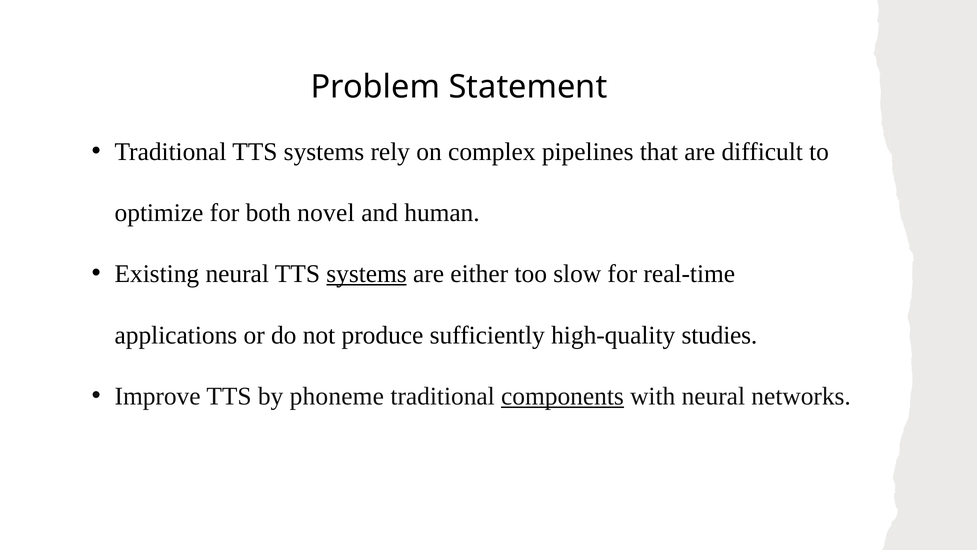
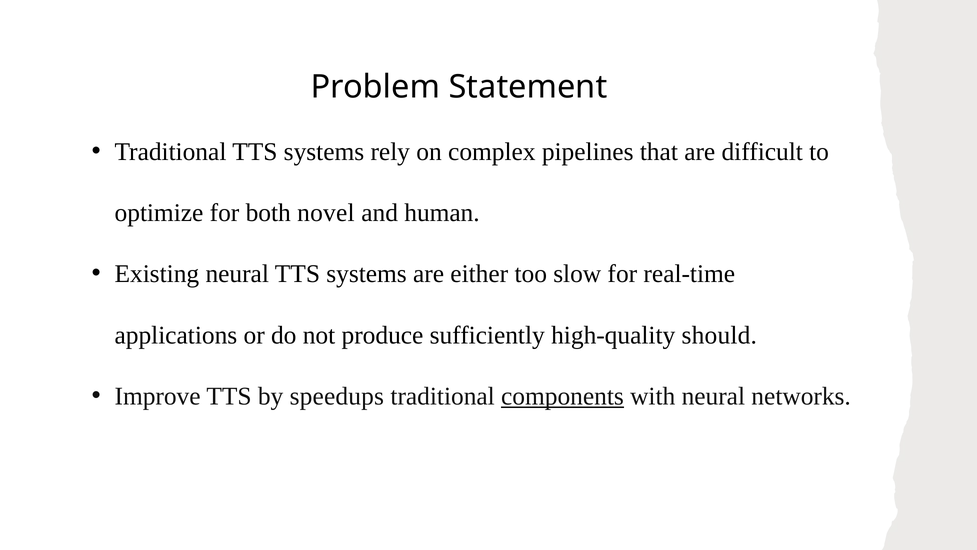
systems at (367, 274) underline: present -> none
studies: studies -> should
phoneme: phoneme -> speedups
